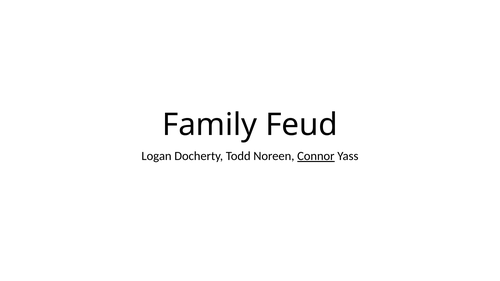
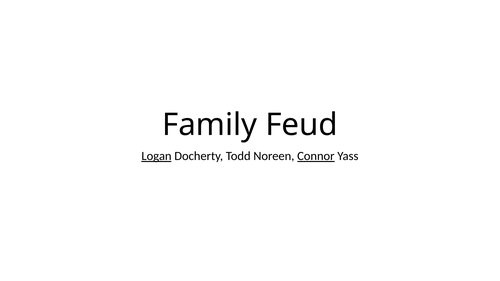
Logan underline: none -> present
